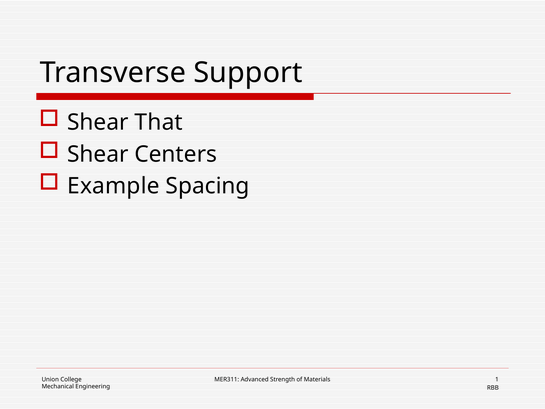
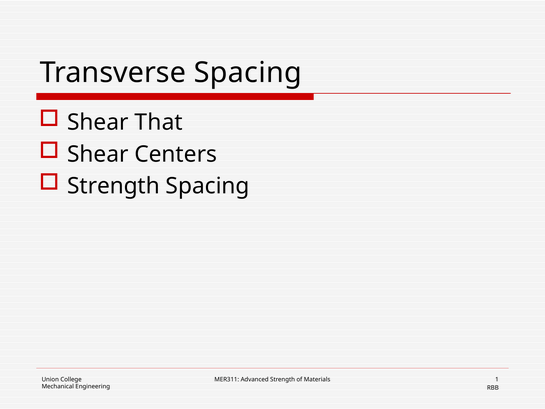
Transverse Support: Support -> Spacing
Example at (113, 186): Example -> Strength
